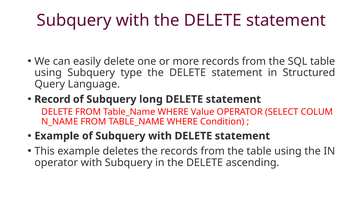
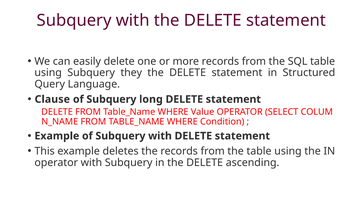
type: type -> they
Record: Record -> Clause
